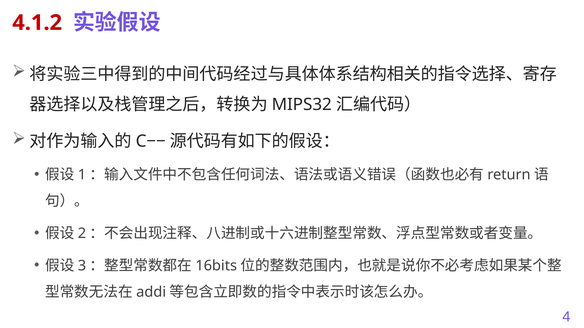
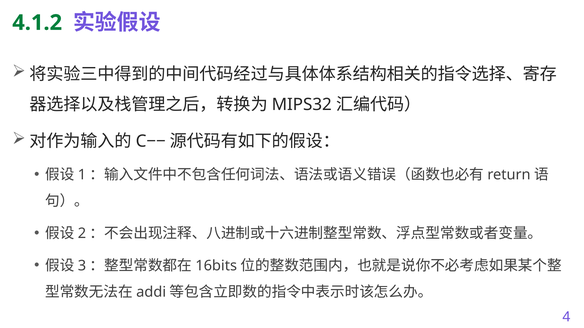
4.1.2 colour: red -> green
